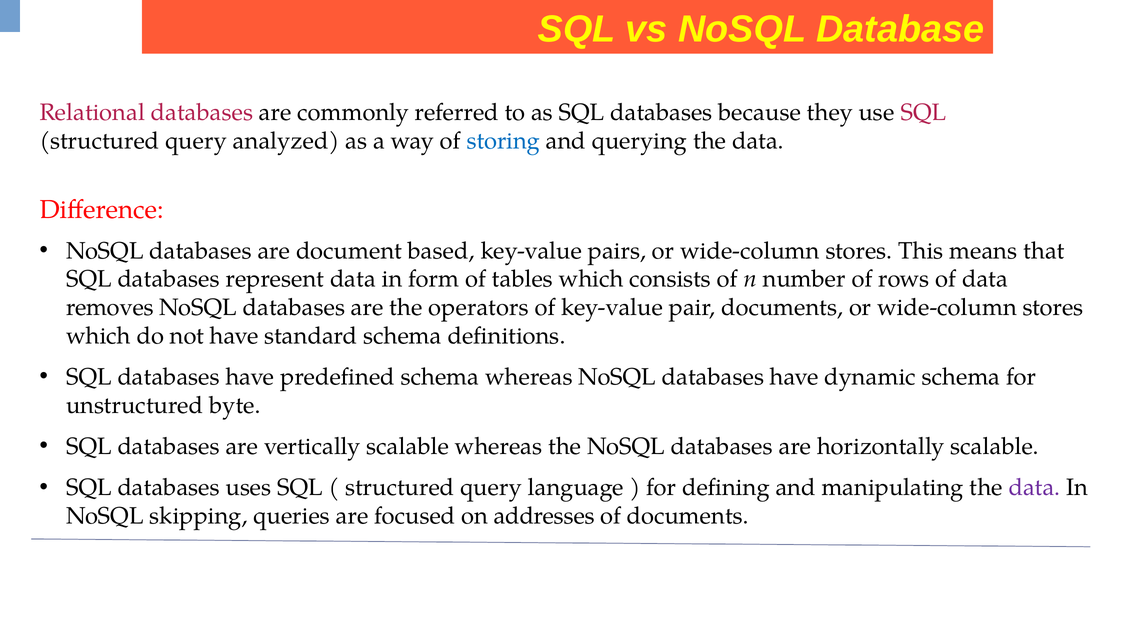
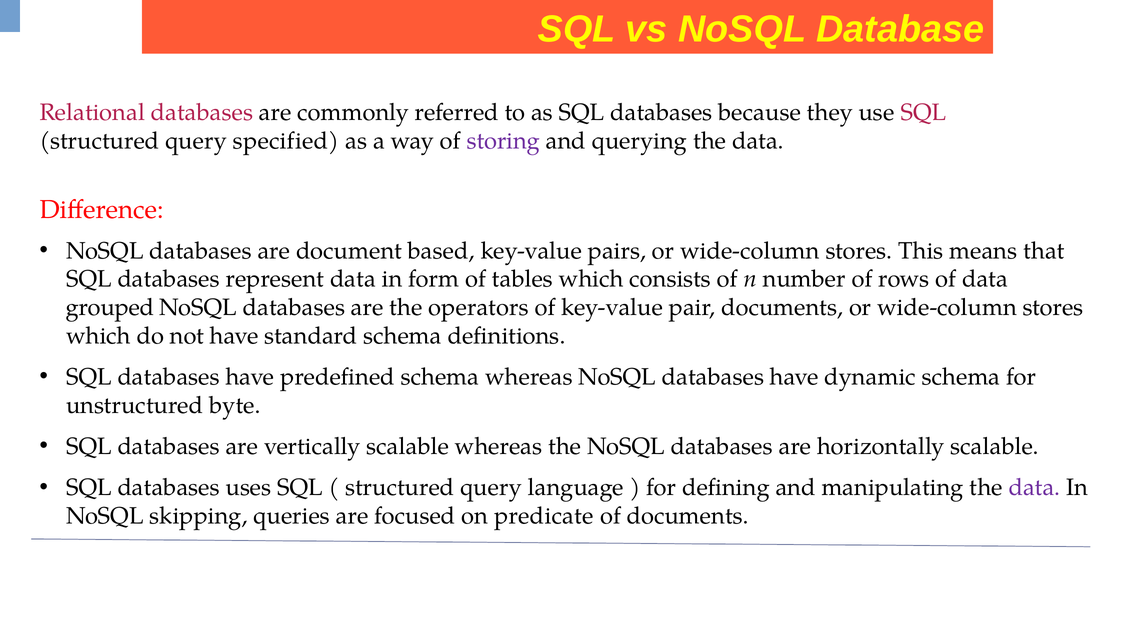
analyzed: analyzed -> specified
storing colour: blue -> purple
removes: removes -> grouped
addresses: addresses -> predicate
